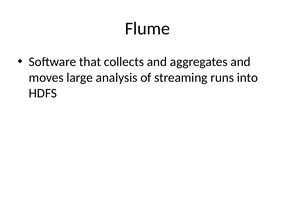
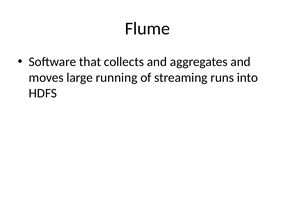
analysis: analysis -> running
